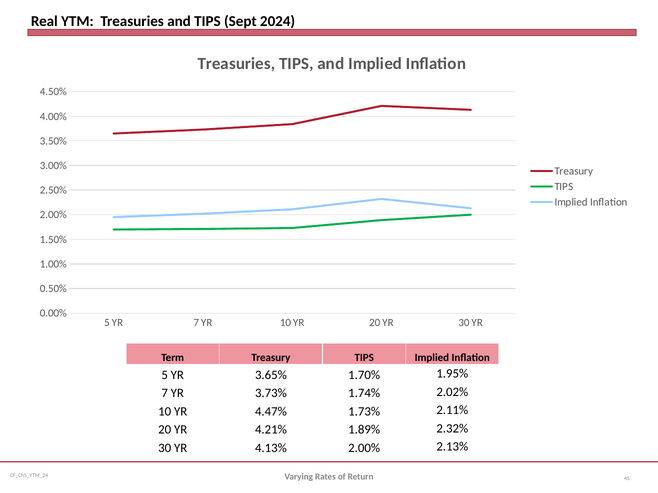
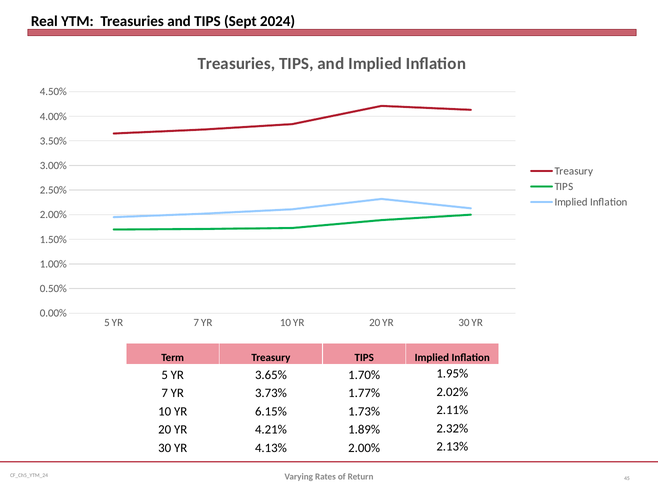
1.74%: 1.74% -> 1.77%
4.47%: 4.47% -> 6.15%
